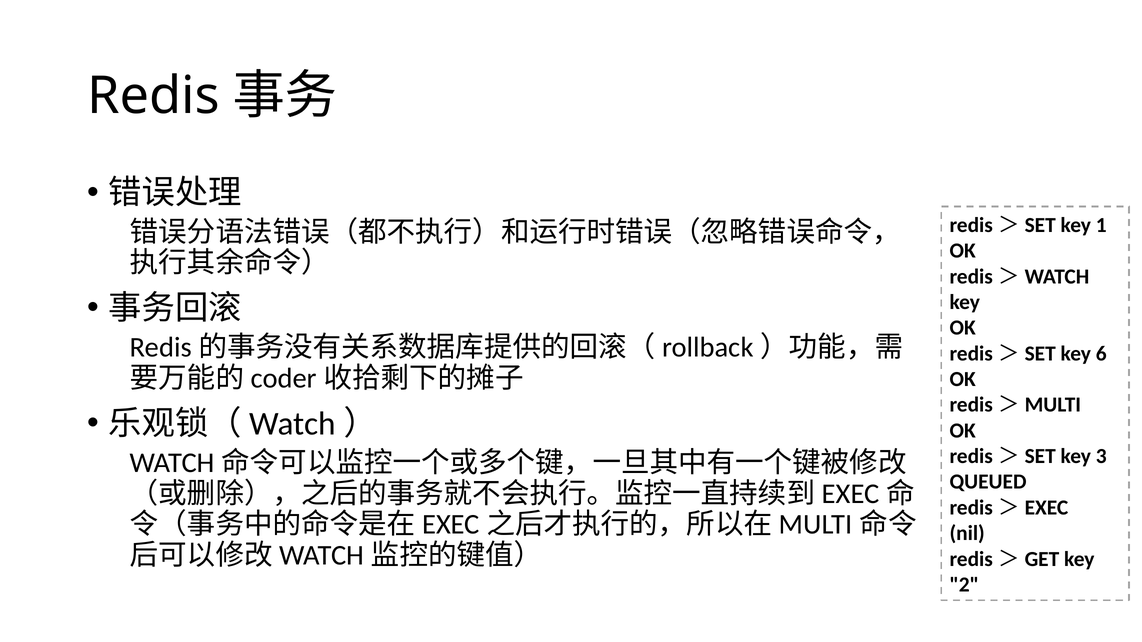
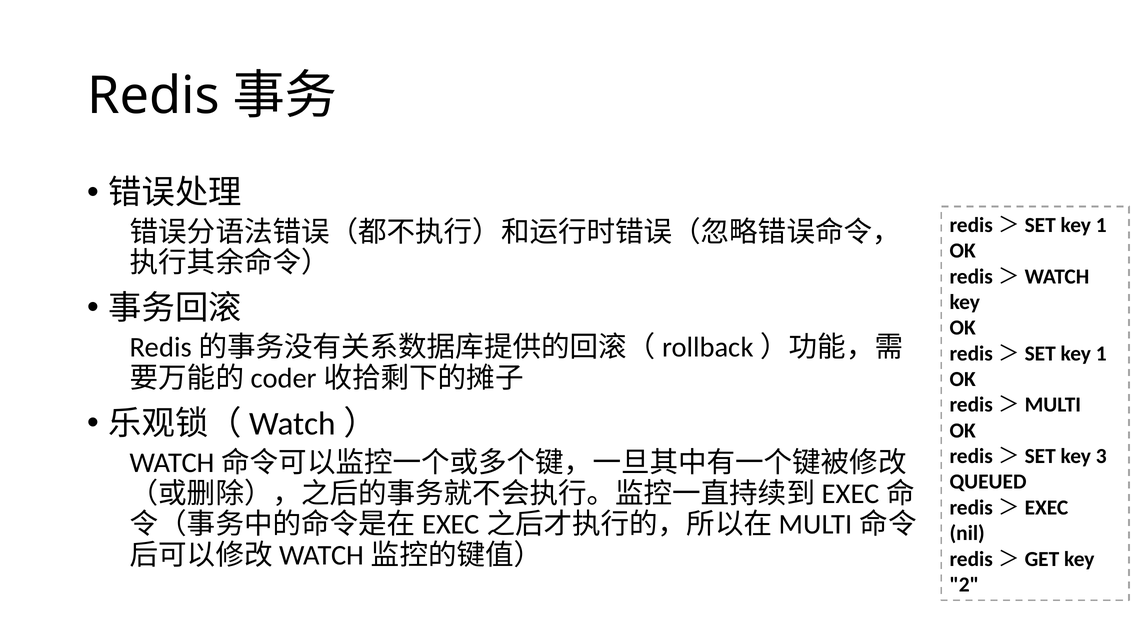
6 at (1101, 354): 6 -> 1
